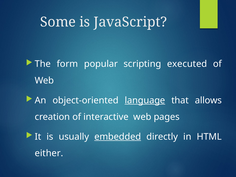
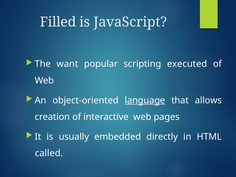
Some: Some -> Filled
form: form -> want
embedded underline: present -> none
either: either -> called
